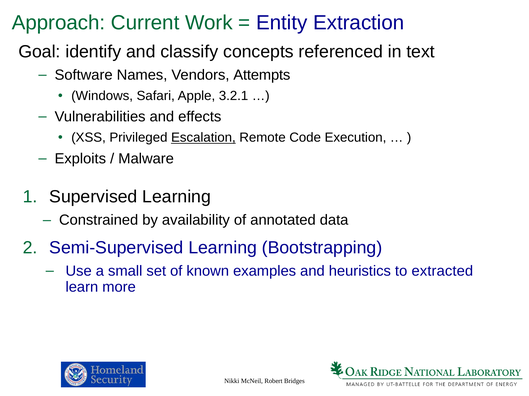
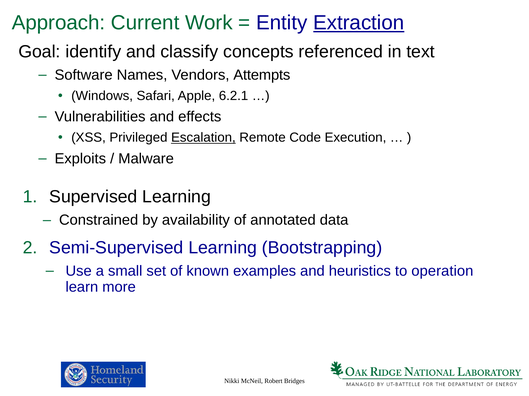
Extraction underline: none -> present
3.2.1: 3.2.1 -> 6.2.1
extracted: extracted -> operation
